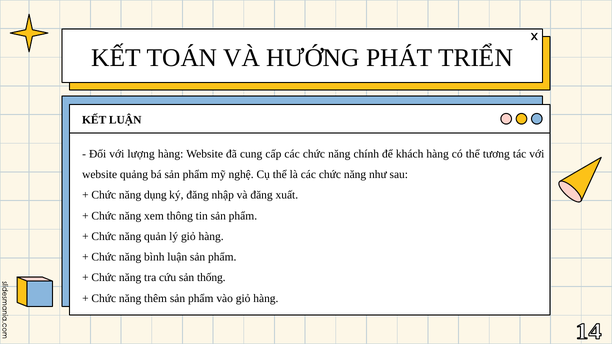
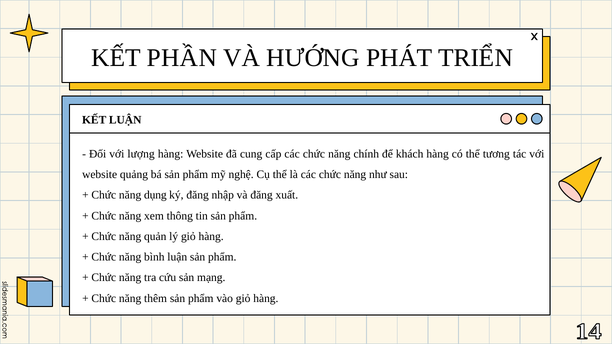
TOÁN: TOÁN -> PHẦN
thống: thống -> mạng
